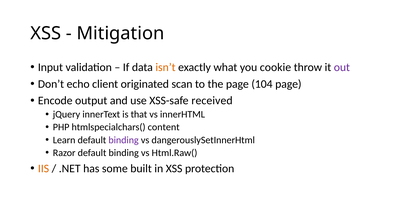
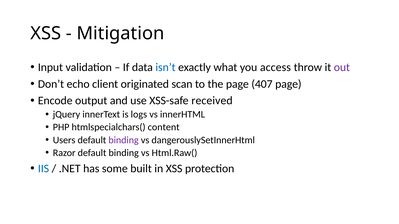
isn’t colour: orange -> blue
cookie: cookie -> access
104: 104 -> 407
that: that -> logs
Learn: Learn -> Users
IIS colour: orange -> blue
